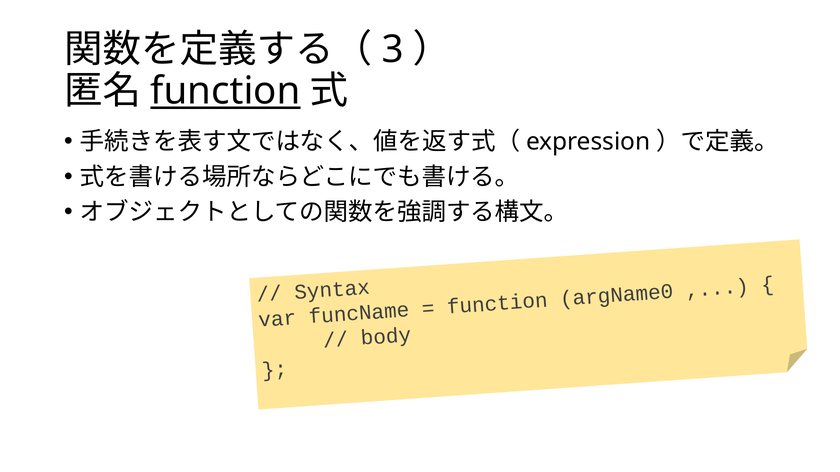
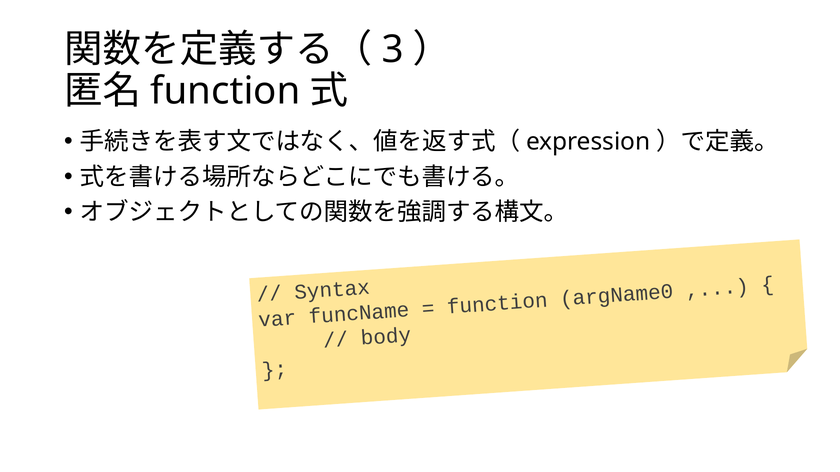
function at (225, 91) underline: present -> none
